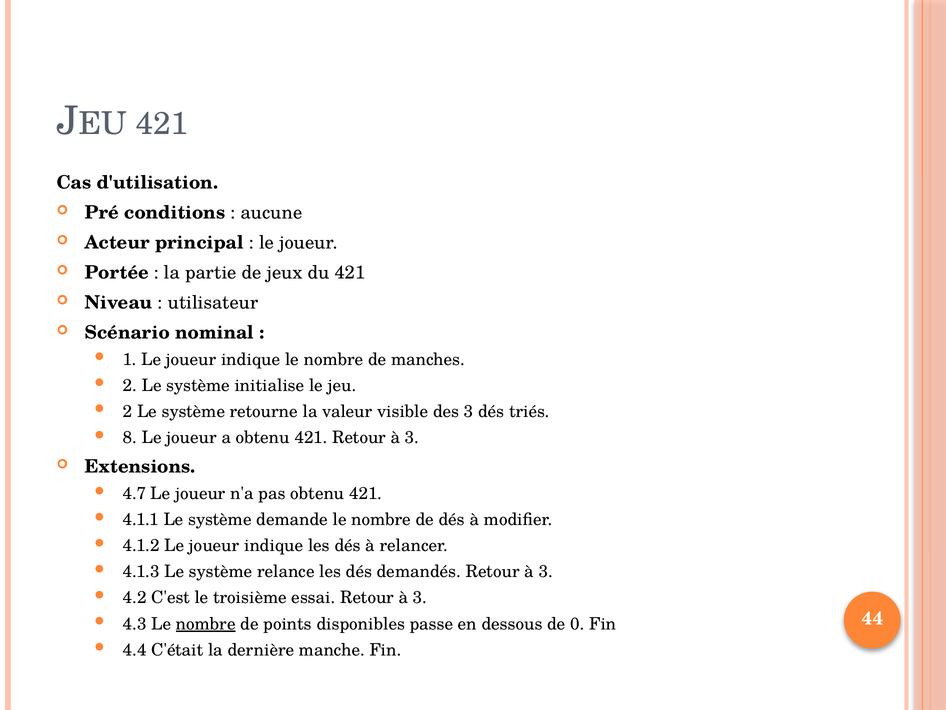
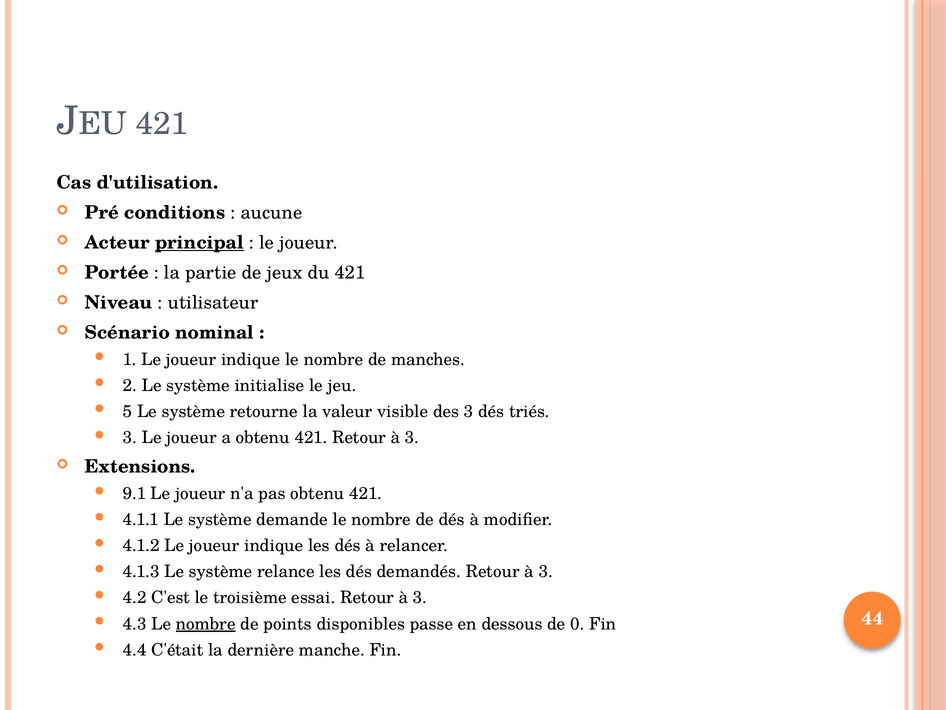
principal underline: none -> present
2 at (128, 411): 2 -> 5
8 at (130, 437): 8 -> 3
4.7: 4.7 -> 9.1
